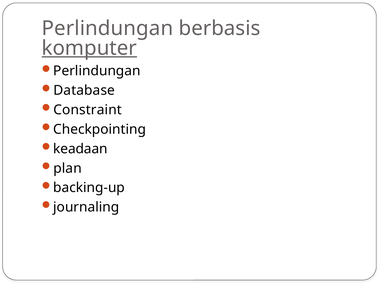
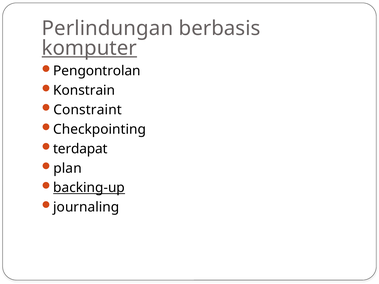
Perlindungan at (97, 71): Perlindungan -> Pengontrolan
Database: Database -> Konstrain
keadaan: keadaan -> terdapat
backing-up underline: none -> present
